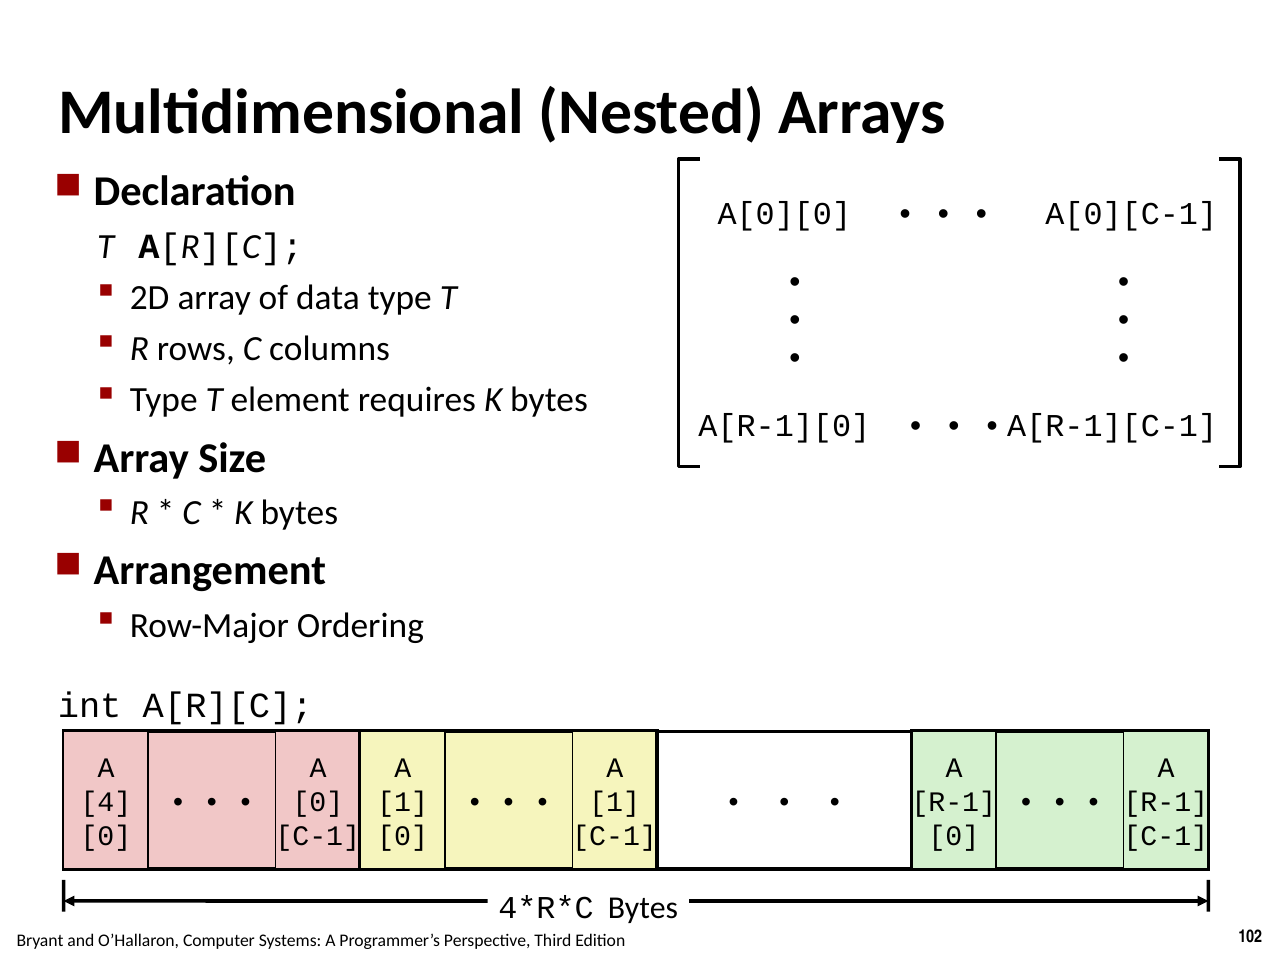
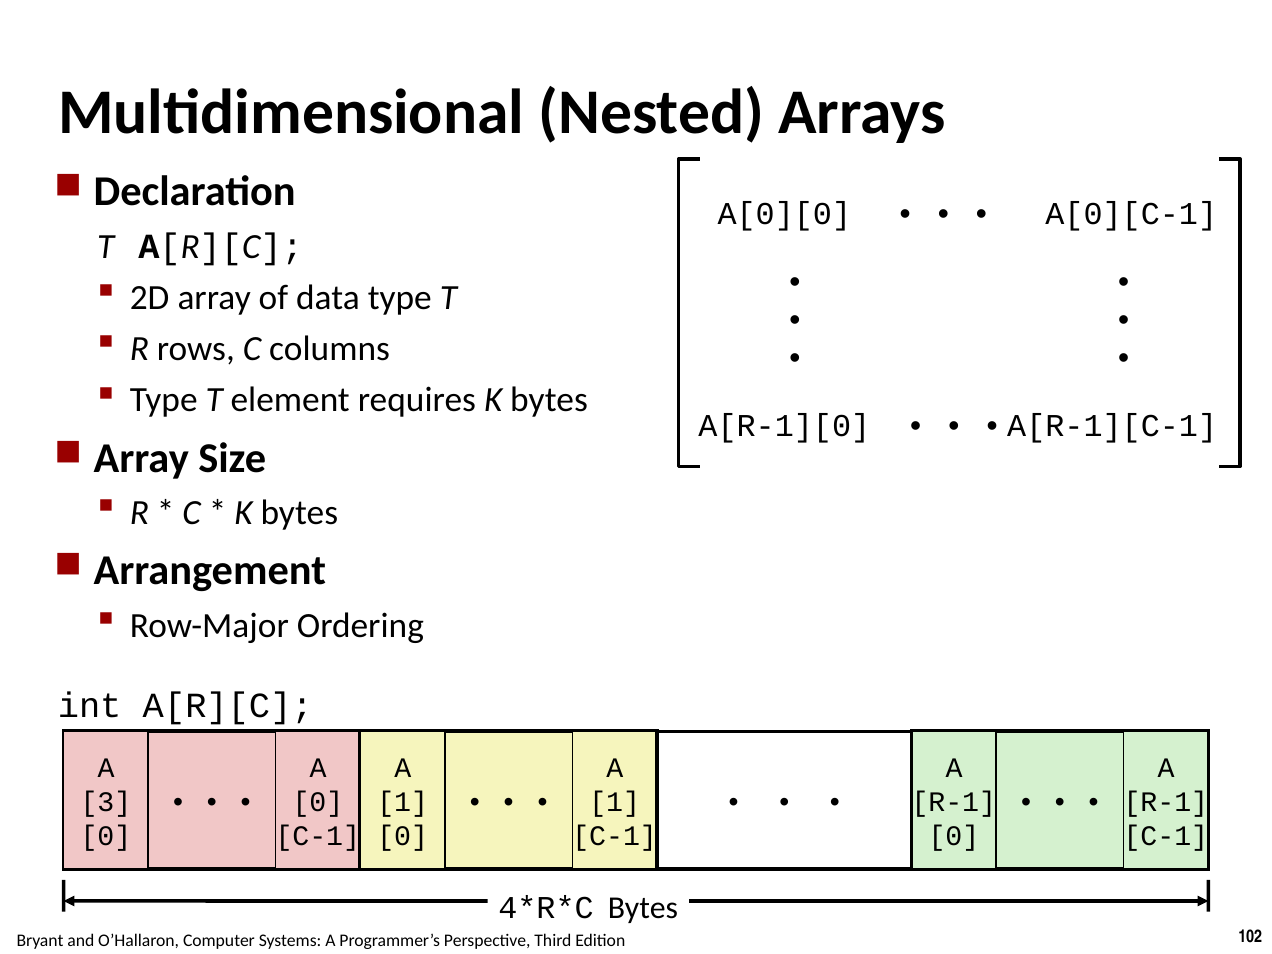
4: 4 -> 3
